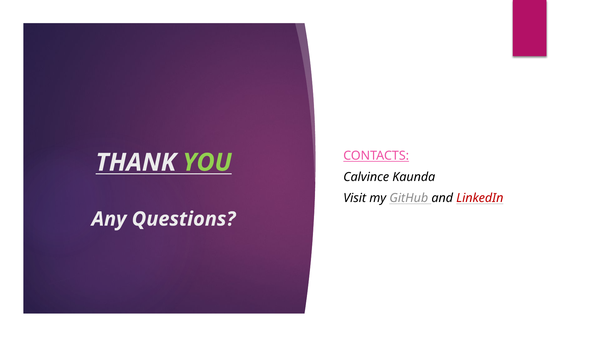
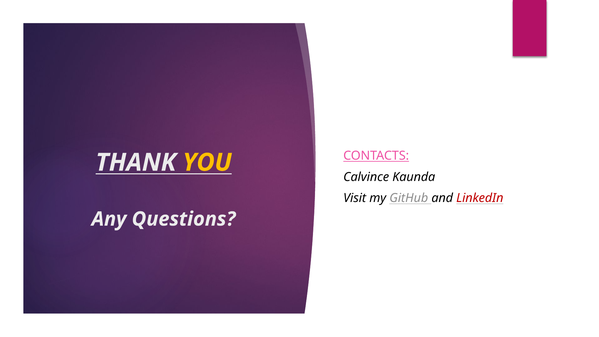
YOU colour: light green -> yellow
